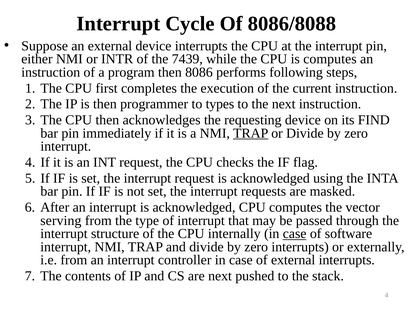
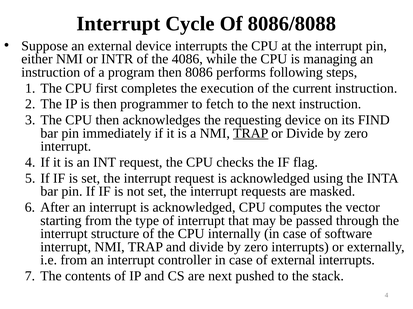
7439: 7439 -> 4086
is computes: computes -> managing
types: types -> fetch
serving: serving -> starting
case at (295, 234) underline: present -> none
